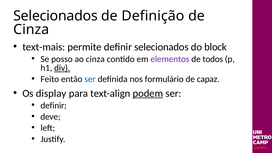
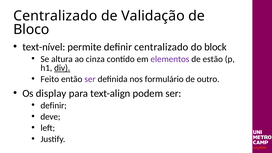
Selecionados at (56, 16): Selecionados -> Centralizado
Definição: Definição -> Validação
Cinza at (31, 30): Cinza -> Bloco
text-mais: text-mais -> text-nível
definir selecionados: selecionados -> centralizado
posso: posso -> altura
todos: todos -> estão
ser at (90, 79) colour: blue -> purple
capaz: capaz -> outro
podem underline: present -> none
